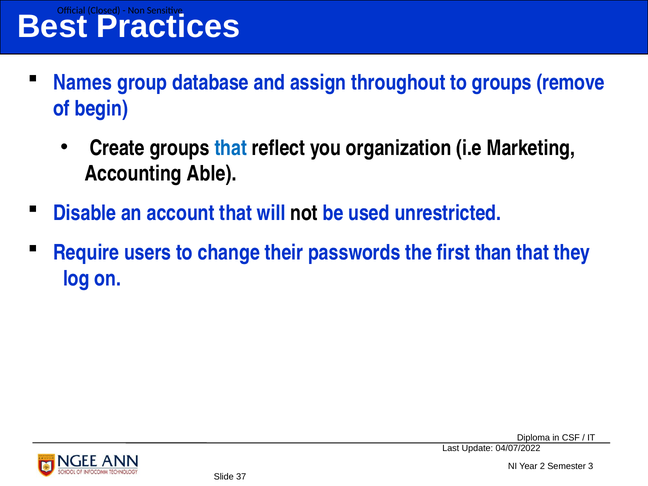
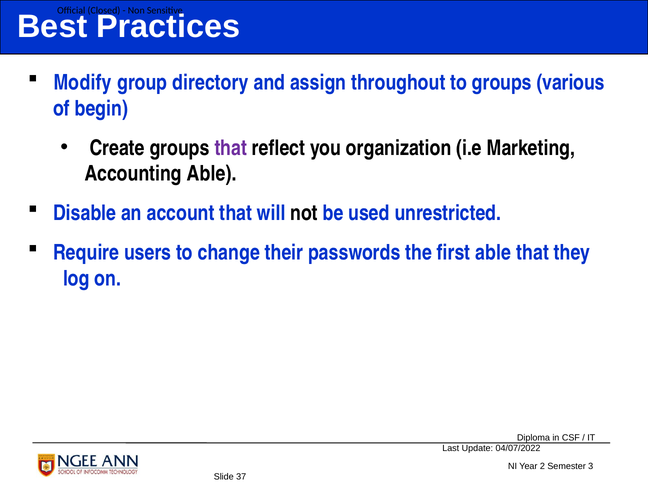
Names: Names -> Modify
database: database -> directory
remove: remove -> various
that at (231, 148) colour: blue -> purple
first than: than -> able
